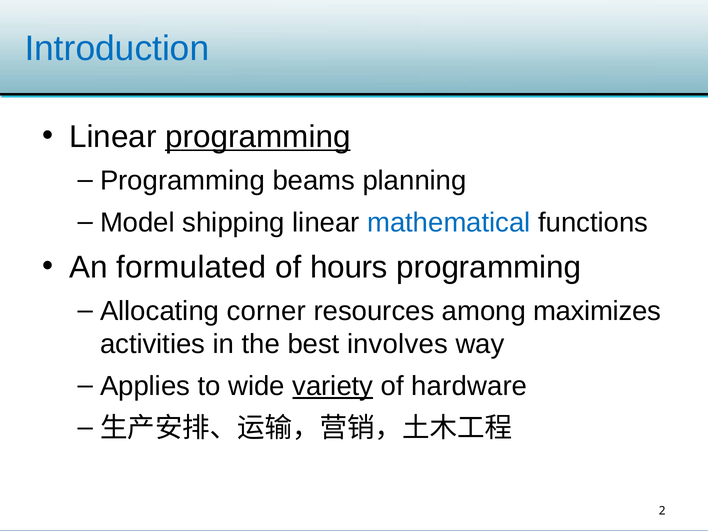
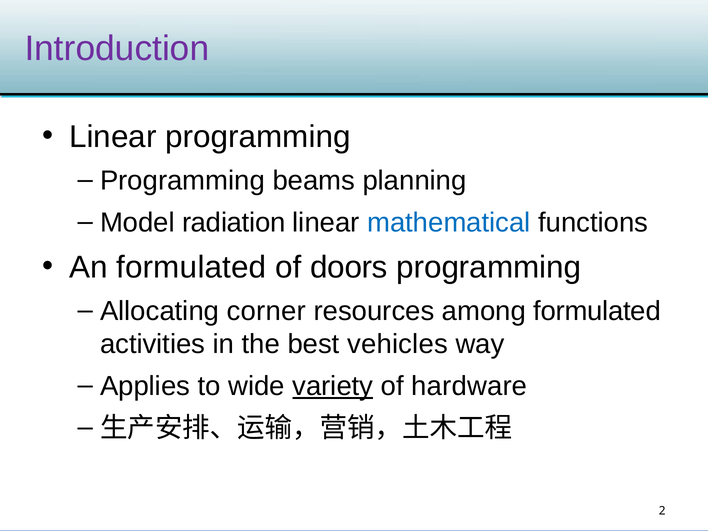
Introduction colour: blue -> purple
programming at (258, 137) underline: present -> none
shipping: shipping -> radiation
hours: hours -> doors
among maximizes: maximizes -> formulated
involves: involves -> vehicles
